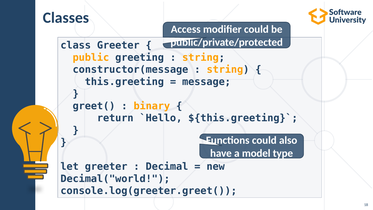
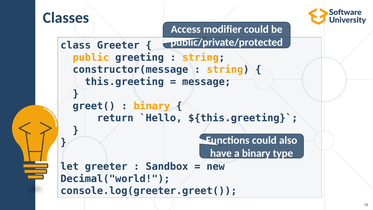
a model: model -> binary
Decimal: Decimal -> Sandbox
